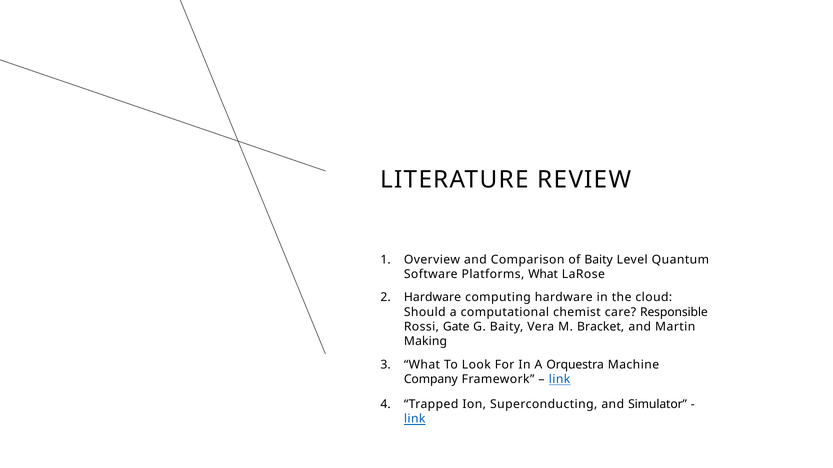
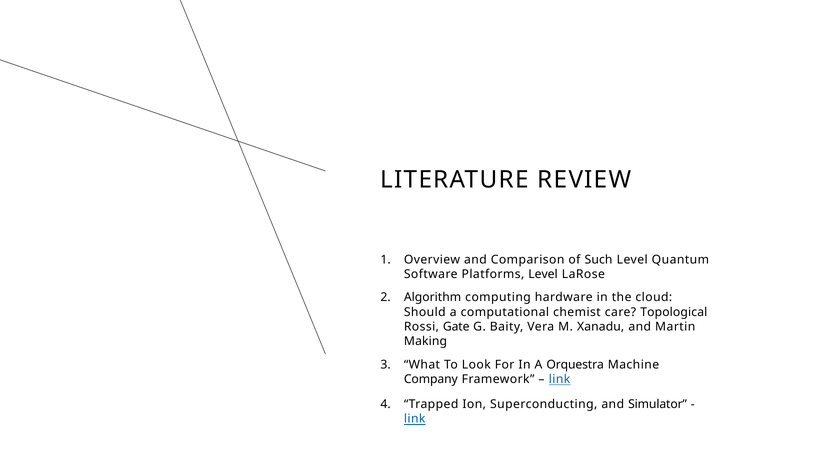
of Baity: Baity -> Such
Platforms What: What -> Level
Hardware at (432, 298): Hardware -> Algorithm
Responsible: Responsible -> Topological
Bracket: Bracket -> Xanadu
